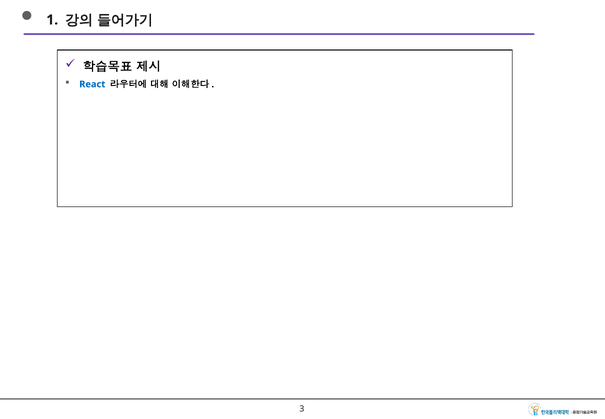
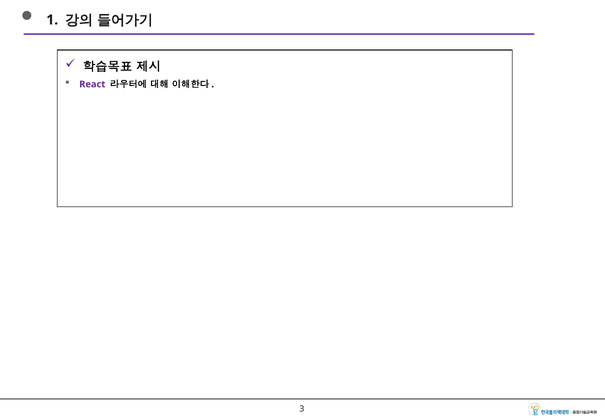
React colour: blue -> purple
